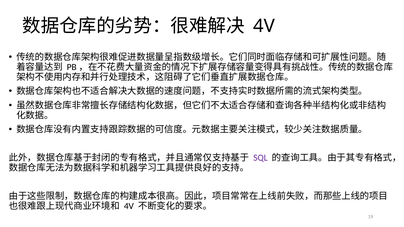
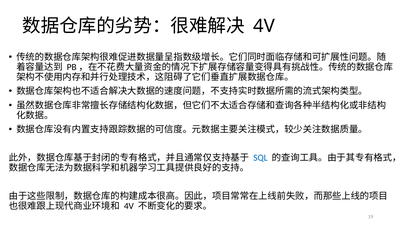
SQL colour: purple -> blue
